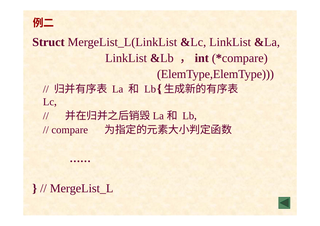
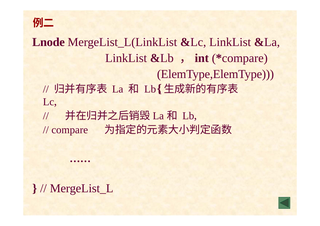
Struct: Struct -> Lnode
